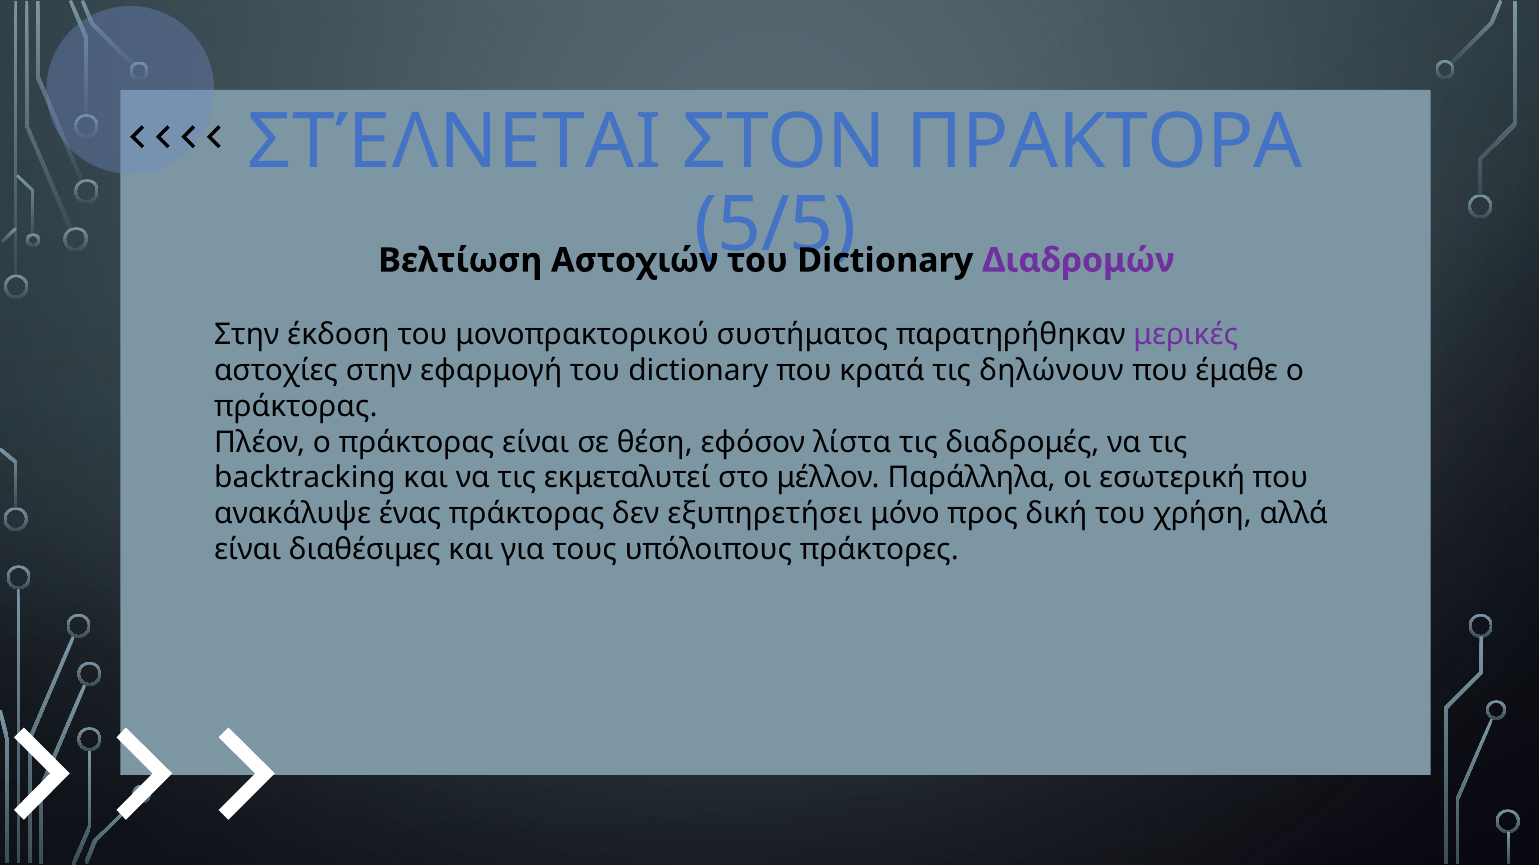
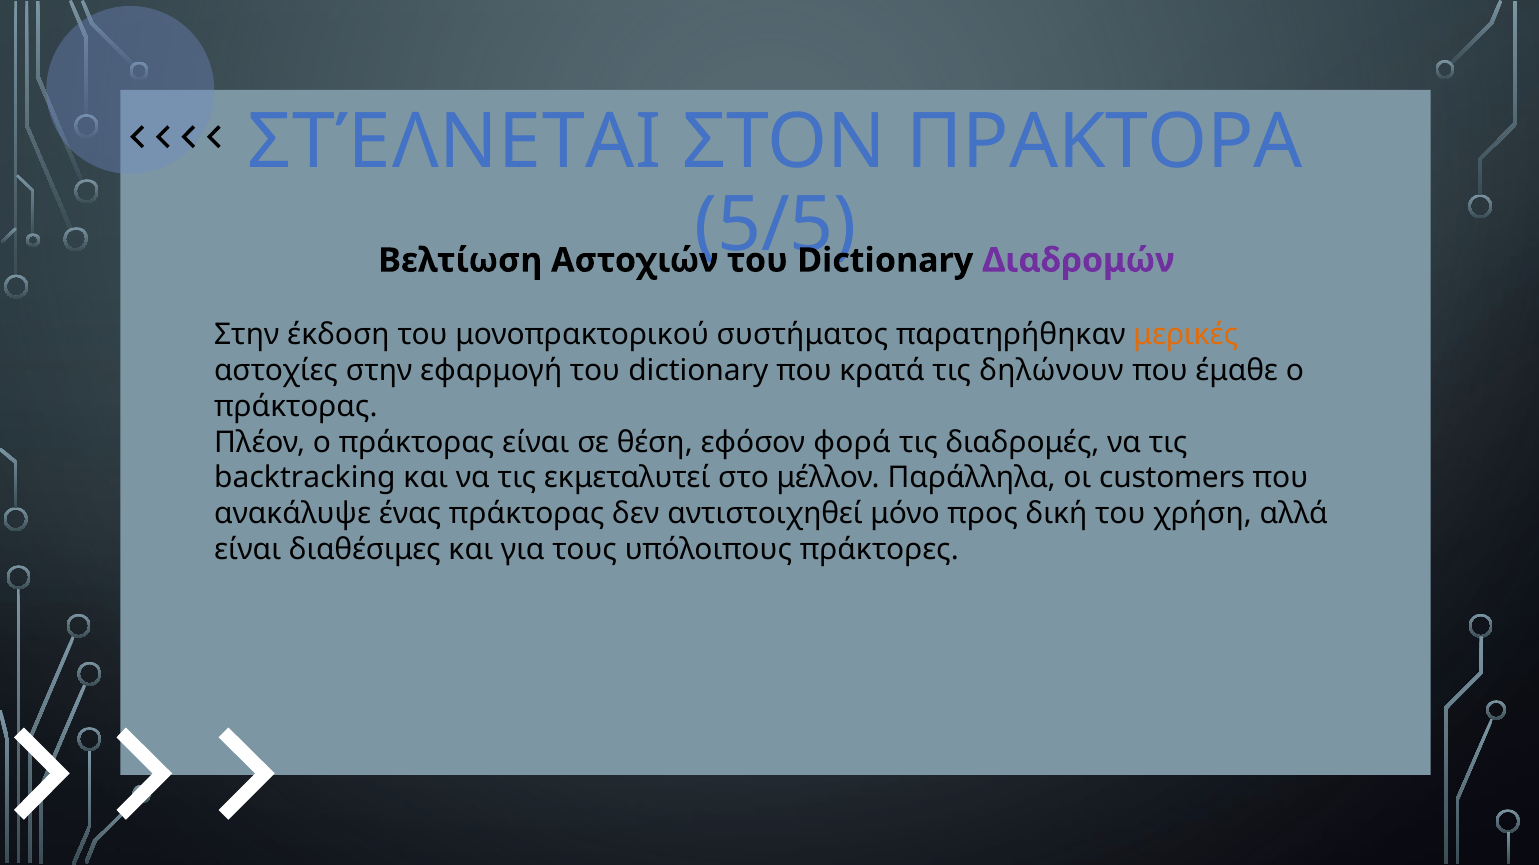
μερικές colour: purple -> orange
λίστα: λίστα -> φορά
εσωτερική: εσωτερική -> customers
εξυπηρετήσει: εξυπηρετήσει -> αντιστοιχηθεί
